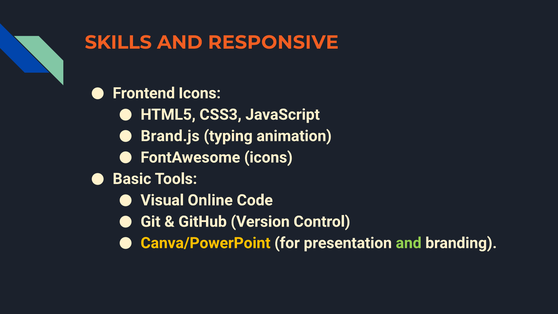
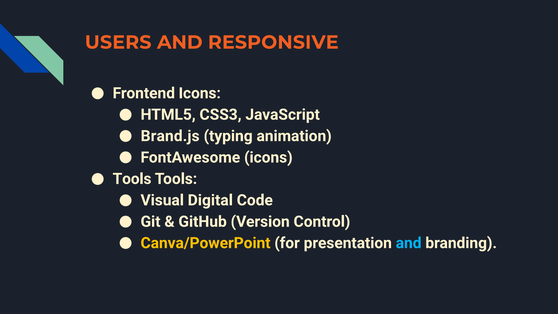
SKILLS: SKILLS -> USERS
Basic at (132, 179): Basic -> Tools
Online: Online -> Digital
and at (409, 243) colour: light green -> light blue
